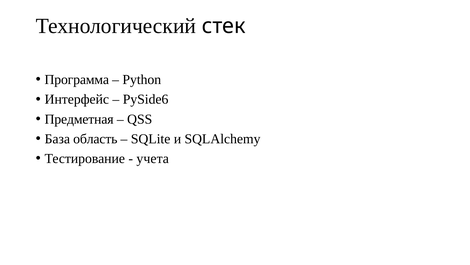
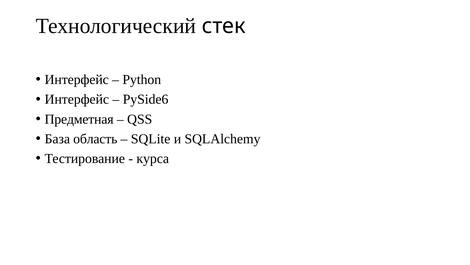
Программа at (77, 79): Программа -> Интерфейс
учета: учета -> курса
